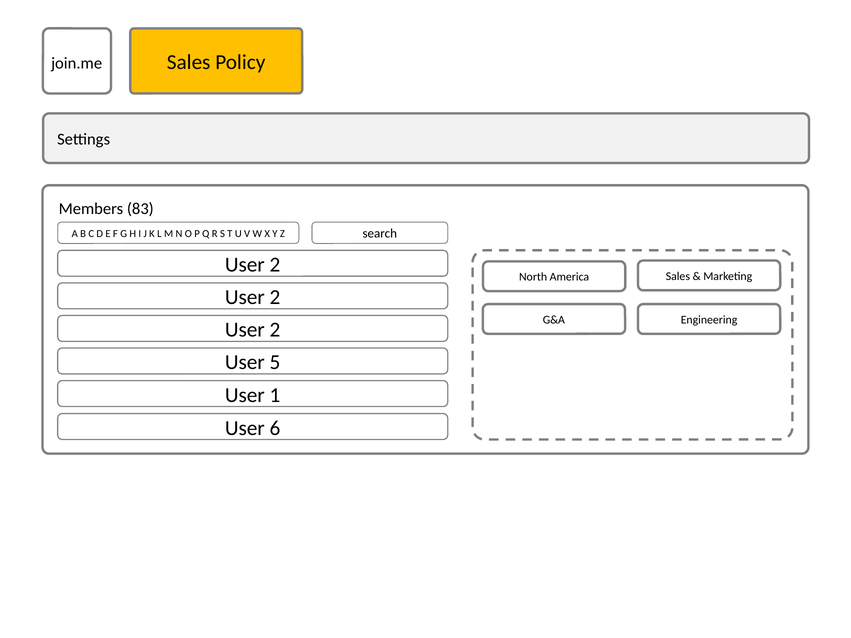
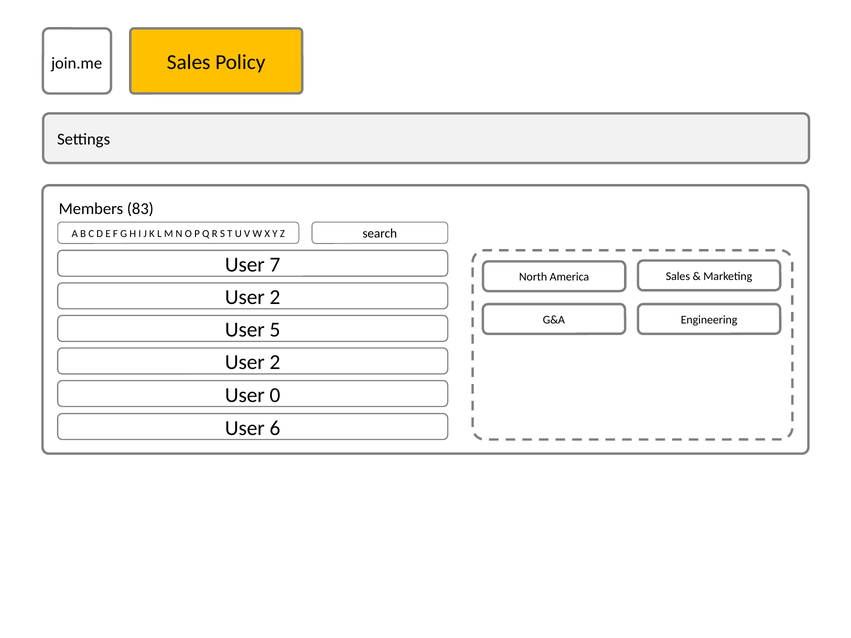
2 at (275, 265): 2 -> 7
2 at (275, 330): 2 -> 5
5 at (275, 363): 5 -> 2
1: 1 -> 0
